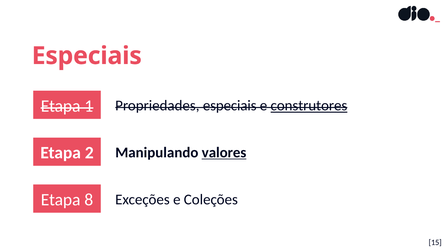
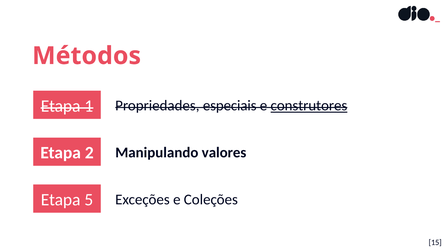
Especiais at (87, 56): Especiais -> Métodos
valores underline: present -> none
8: 8 -> 5
